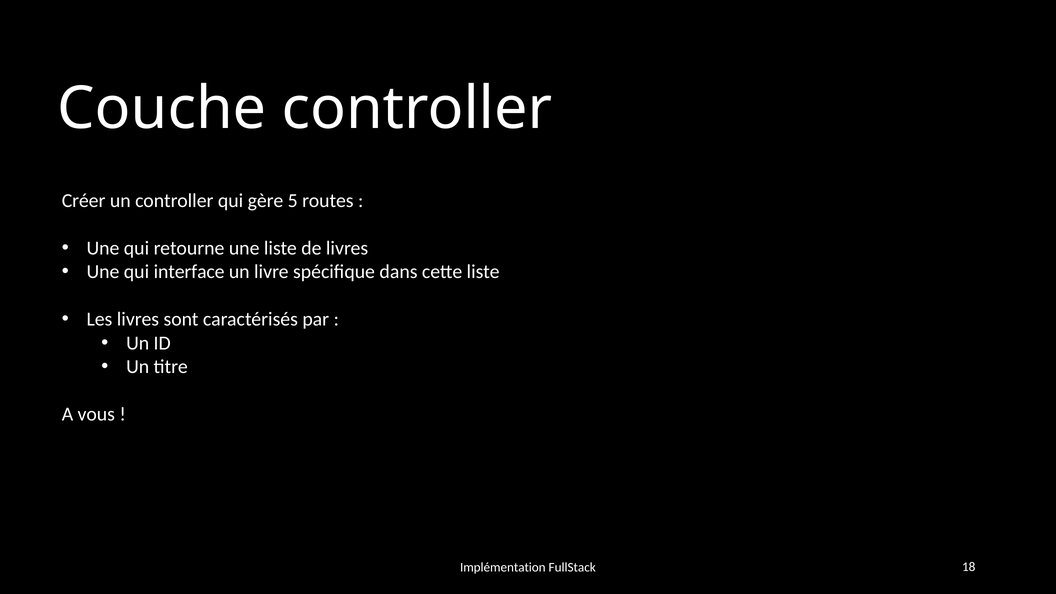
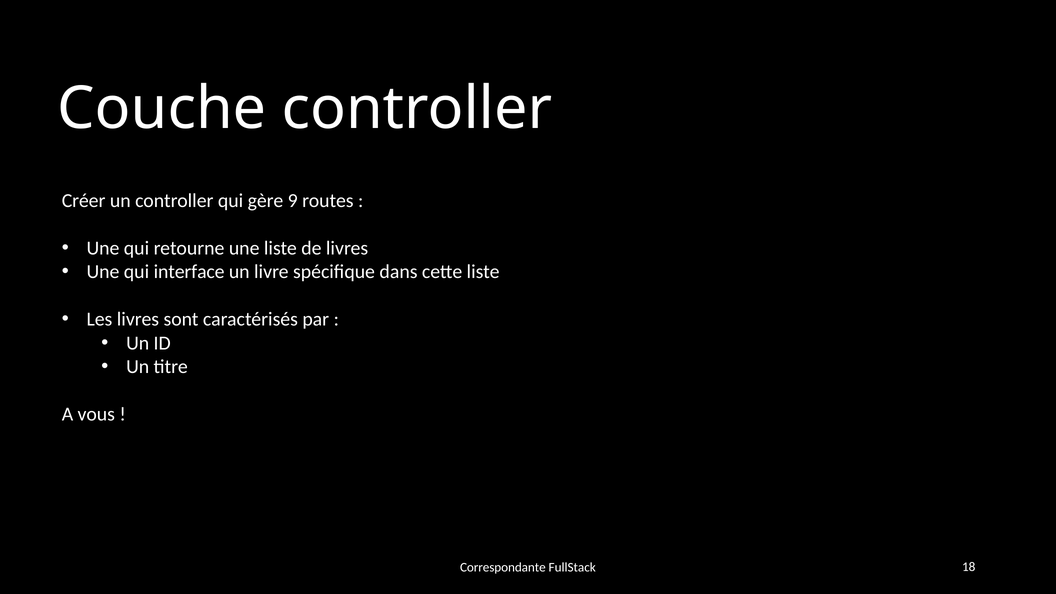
5: 5 -> 9
Implémentation: Implémentation -> Correspondante
